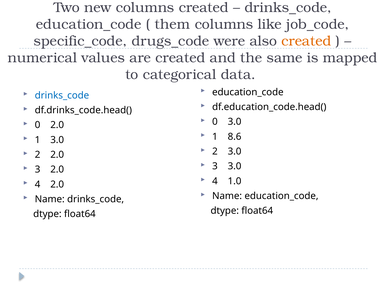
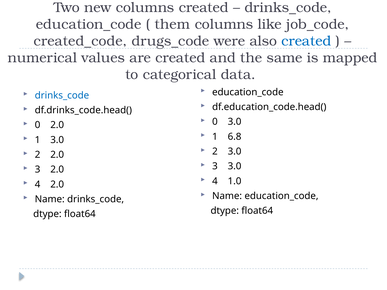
specific_code: specific_code -> created_code
created at (306, 41) colour: orange -> blue
8.6: 8.6 -> 6.8
